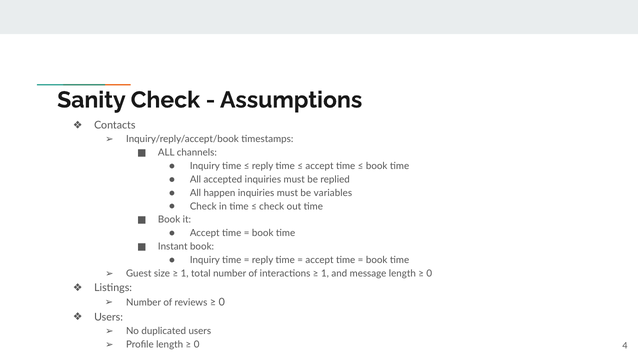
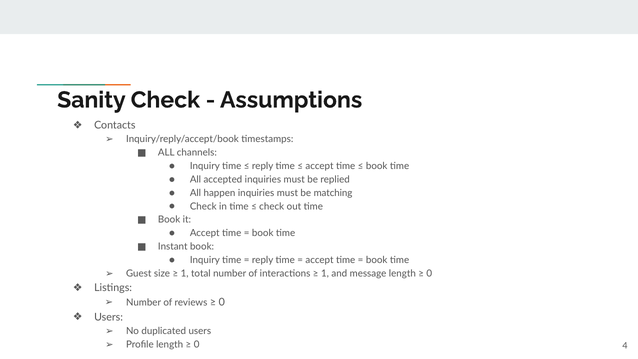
variables: variables -> matching
